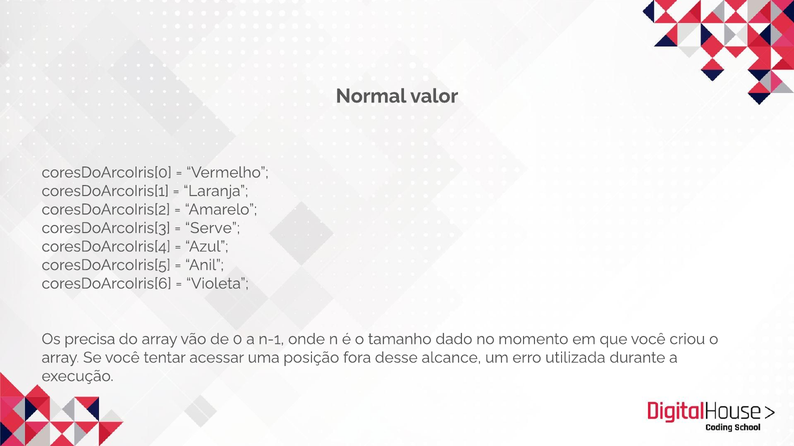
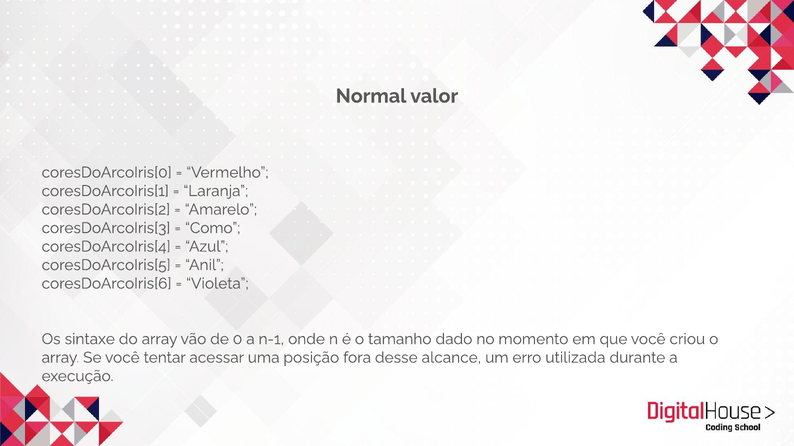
Serve: Serve -> Como
precisa: precisa -> sintaxe
